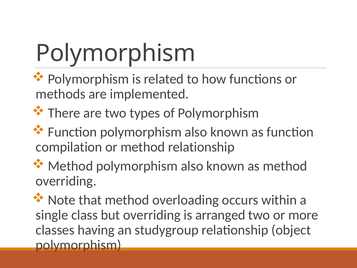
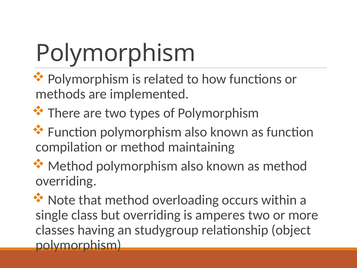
method relationship: relationship -> maintaining
arranged: arranged -> amperes
